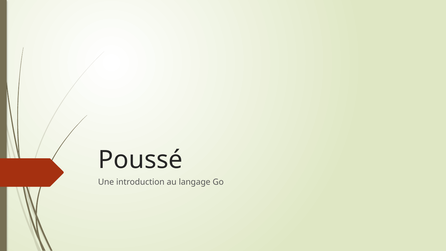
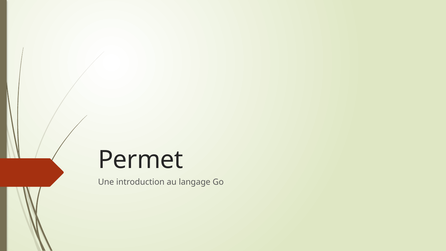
Poussé: Poussé -> Permet
